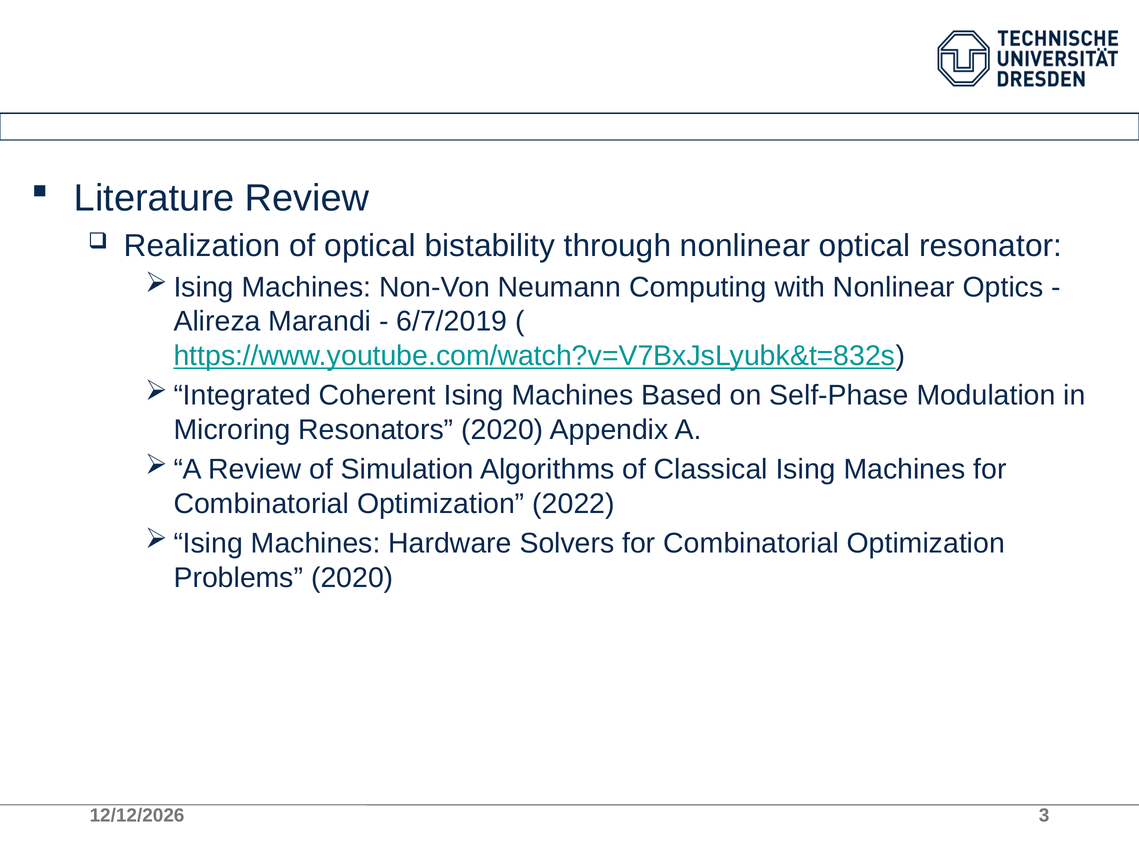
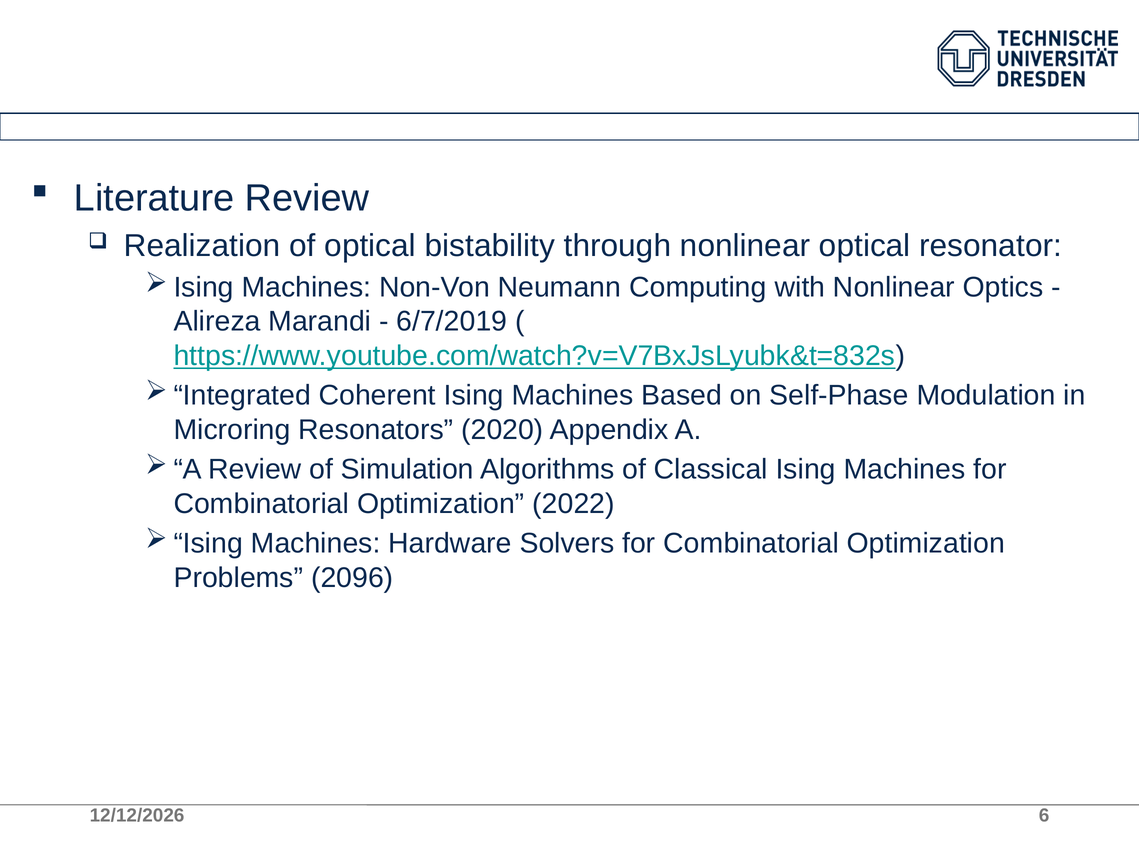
Problems 2020: 2020 -> 2096
3: 3 -> 6
